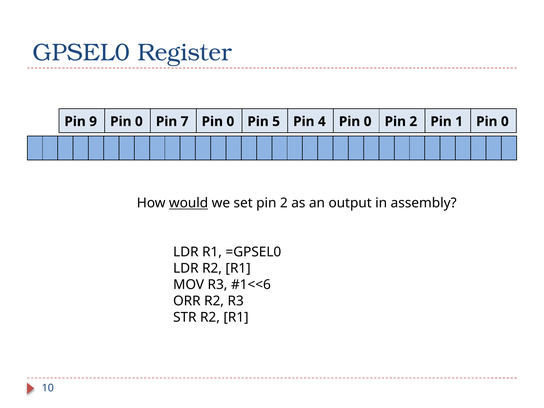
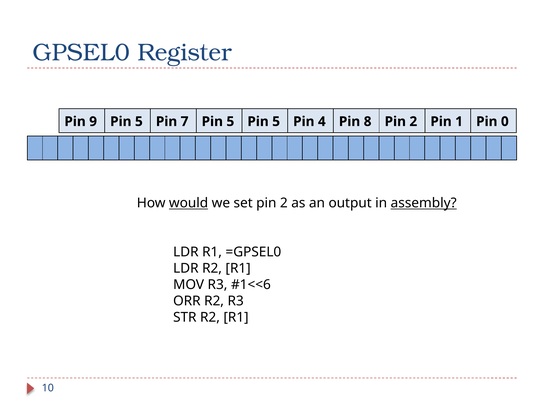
9 Pin 0: 0 -> 5
7 Pin 0: 0 -> 5
4 Pin 0: 0 -> 8
assembly underline: none -> present
